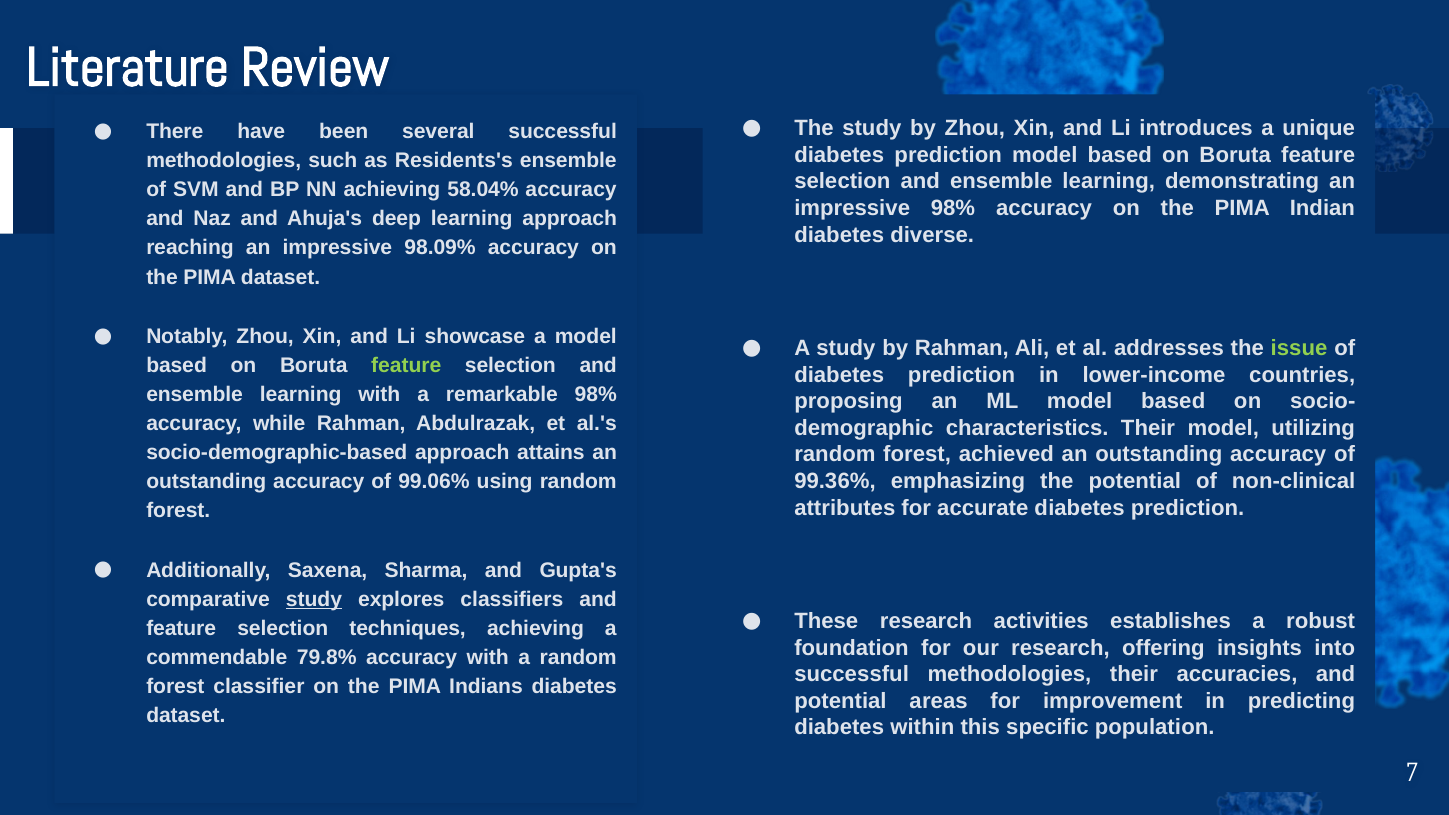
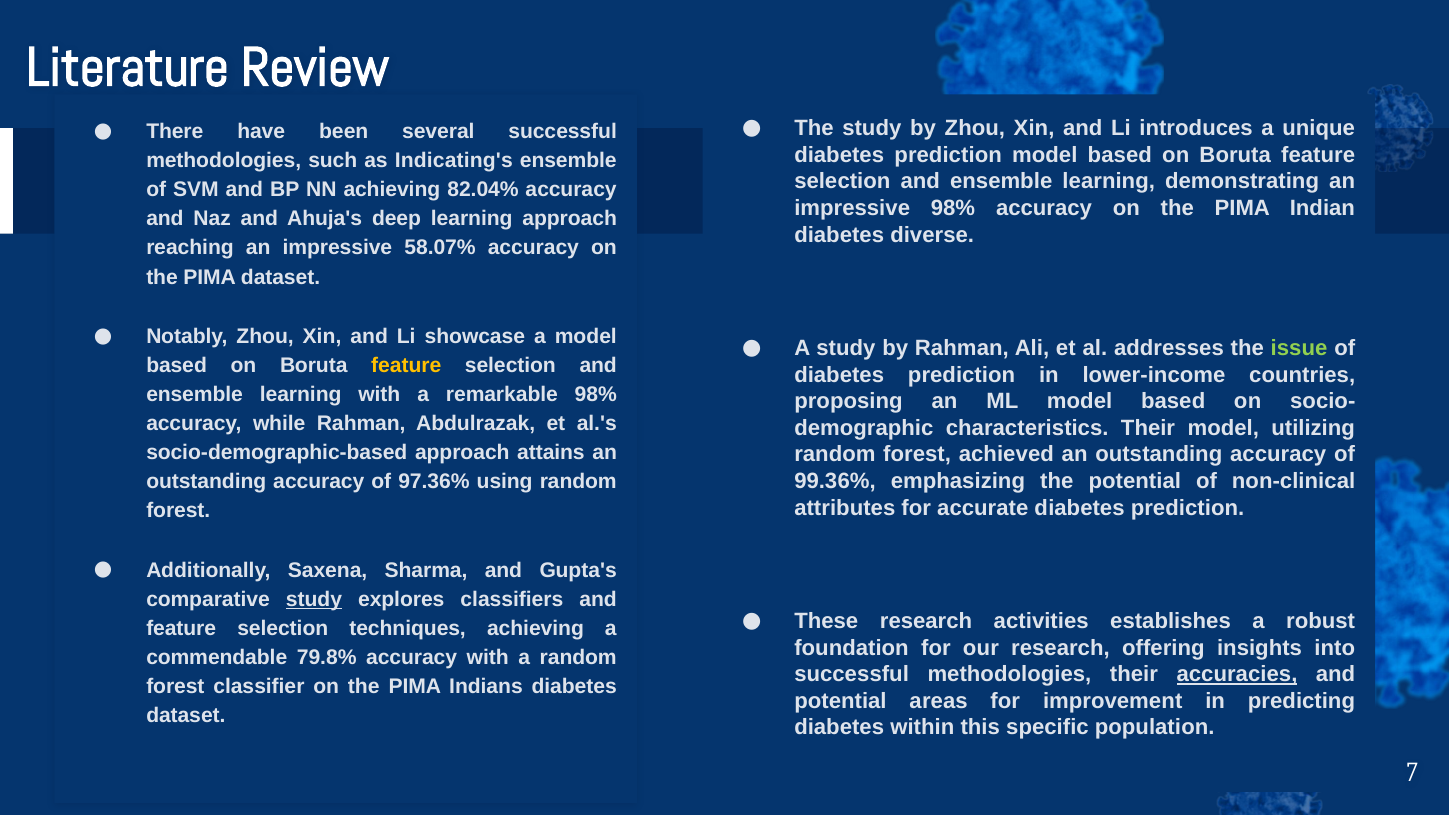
Residents's: Residents's -> Indicating's
58.04%: 58.04% -> 82.04%
98.09%: 98.09% -> 58.07%
feature at (406, 365) colour: light green -> yellow
99.06%: 99.06% -> 97.36%
accuracies underline: none -> present
